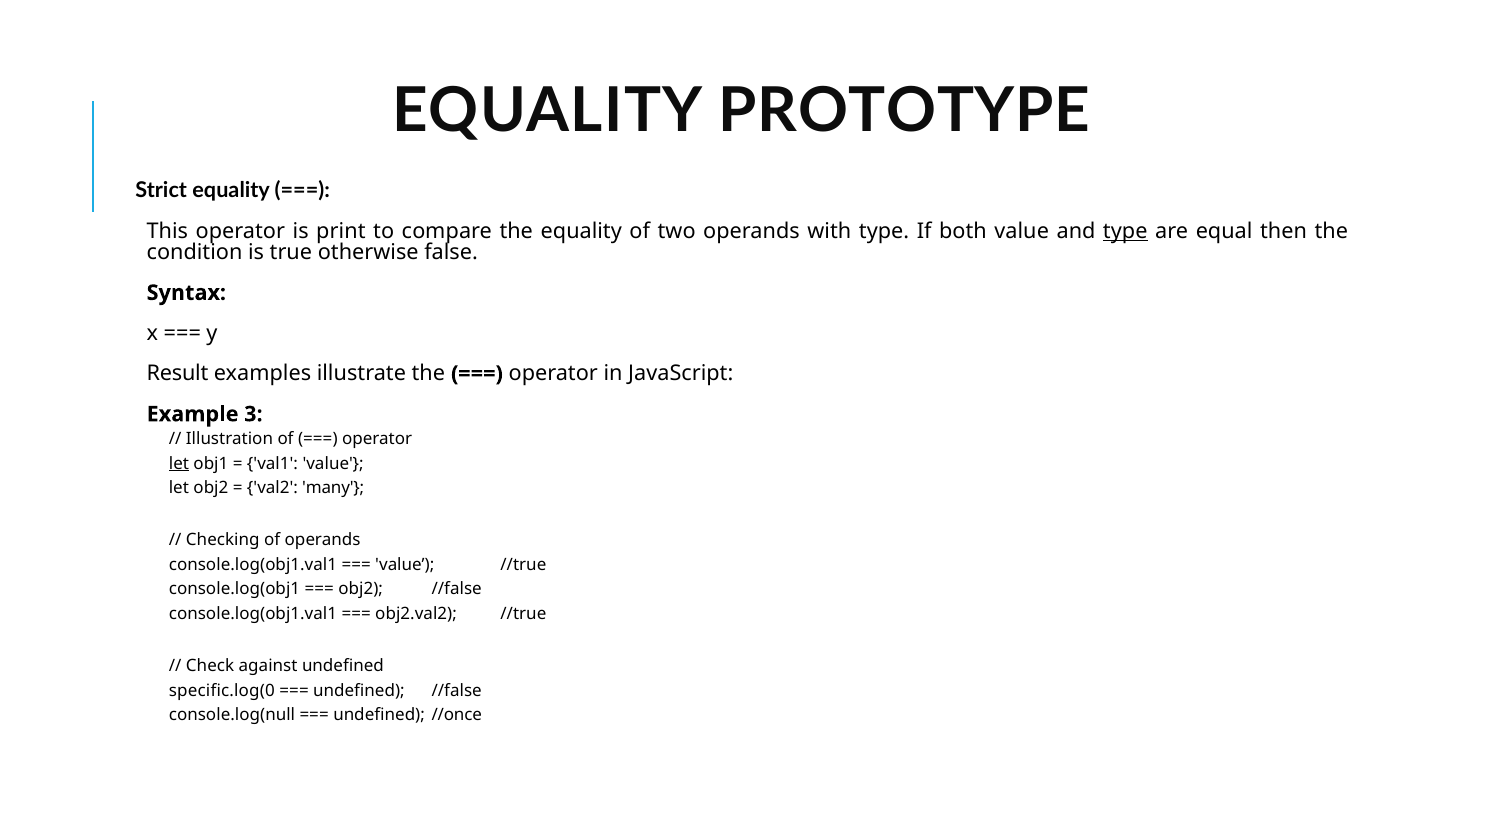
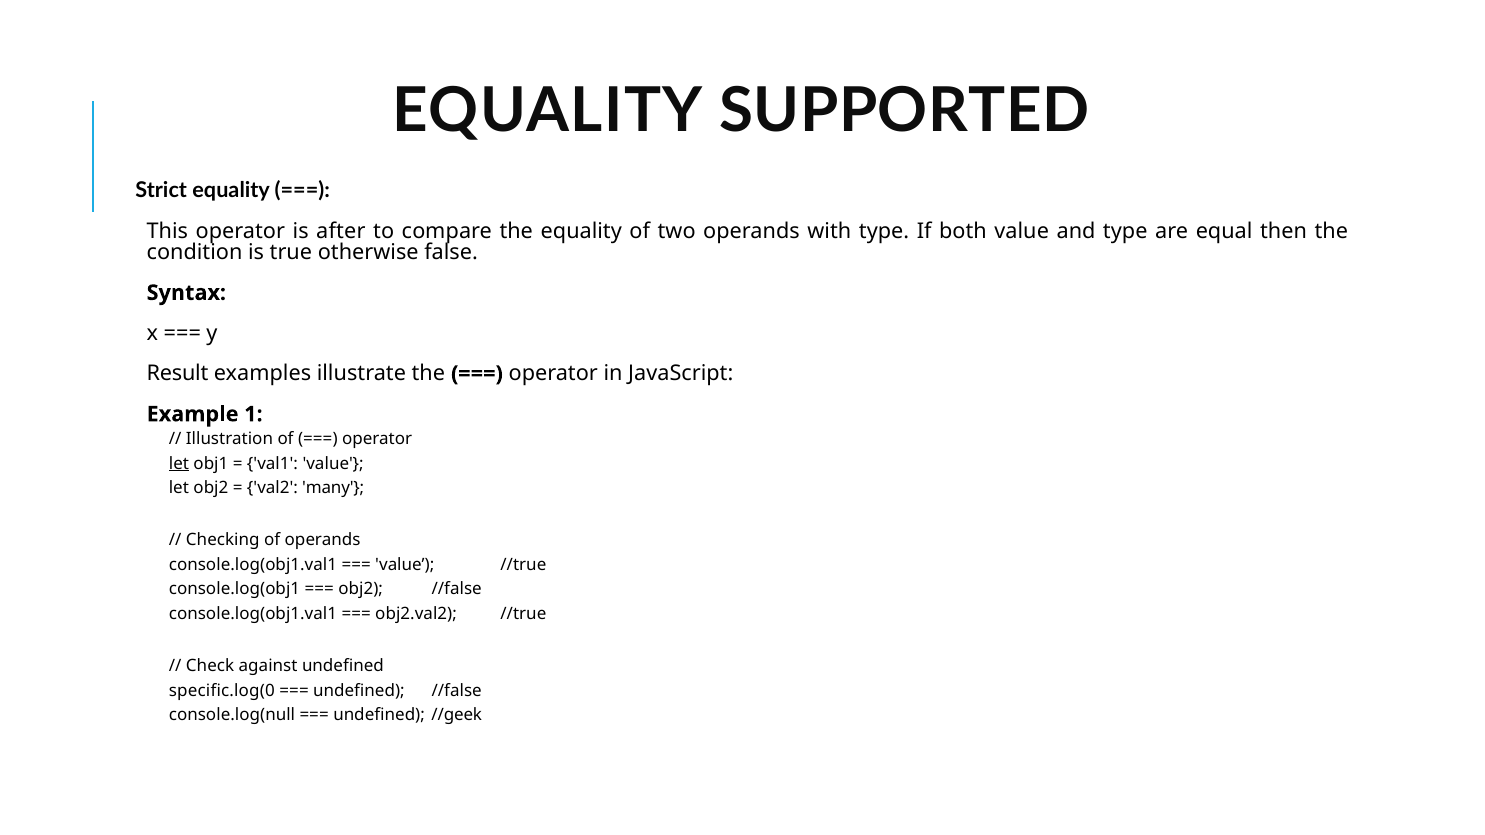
PROTOTYPE: PROTOTYPE -> SUPPORTED
print: print -> after
type at (1125, 231) underline: present -> none
3: 3 -> 1
//once: //once -> //geek
